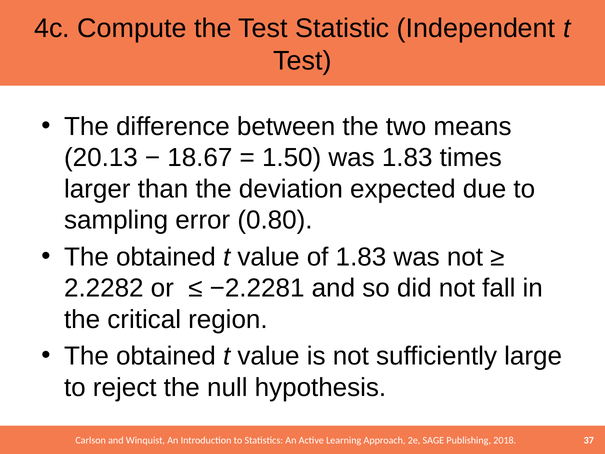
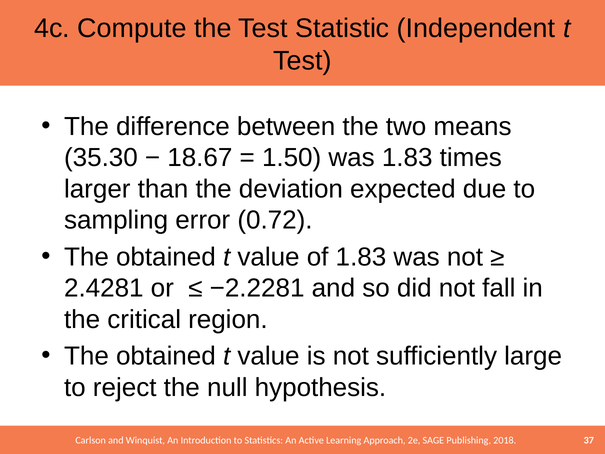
20.13: 20.13 -> 35.30
0.80: 0.80 -> 0.72
2.2282: 2.2282 -> 2.4281
